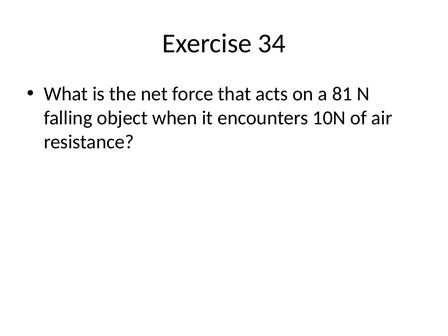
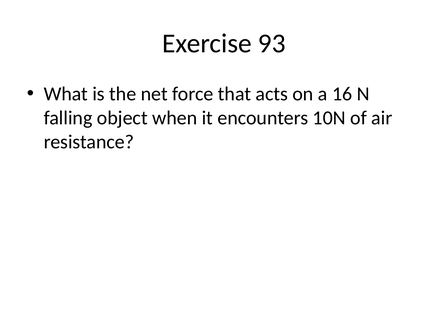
34: 34 -> 93
81: 81 -> 16
